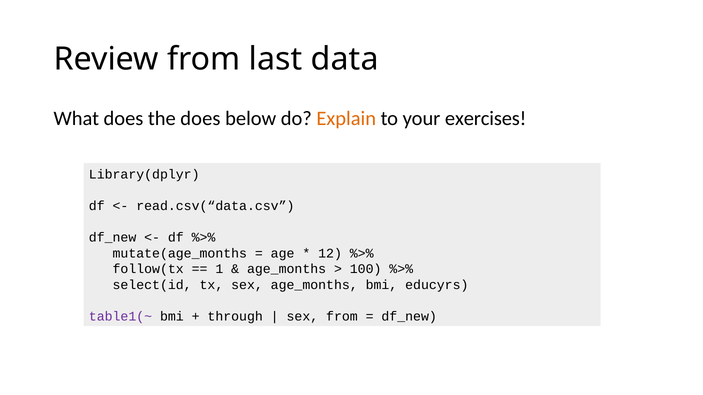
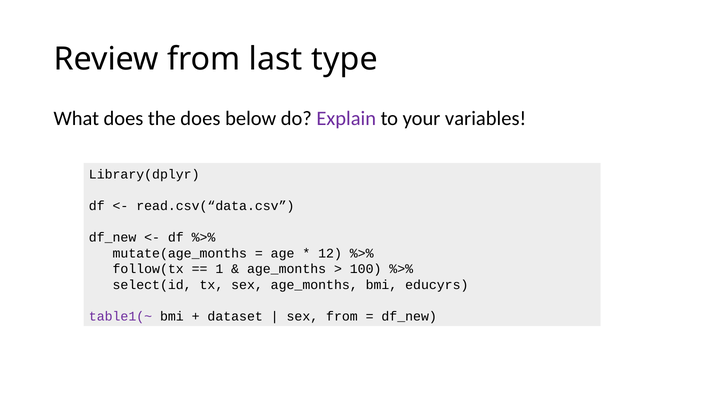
data: data -> type
Explain colour: orange -> purple
exercises: exercises -> variables
through: through -> dataset
